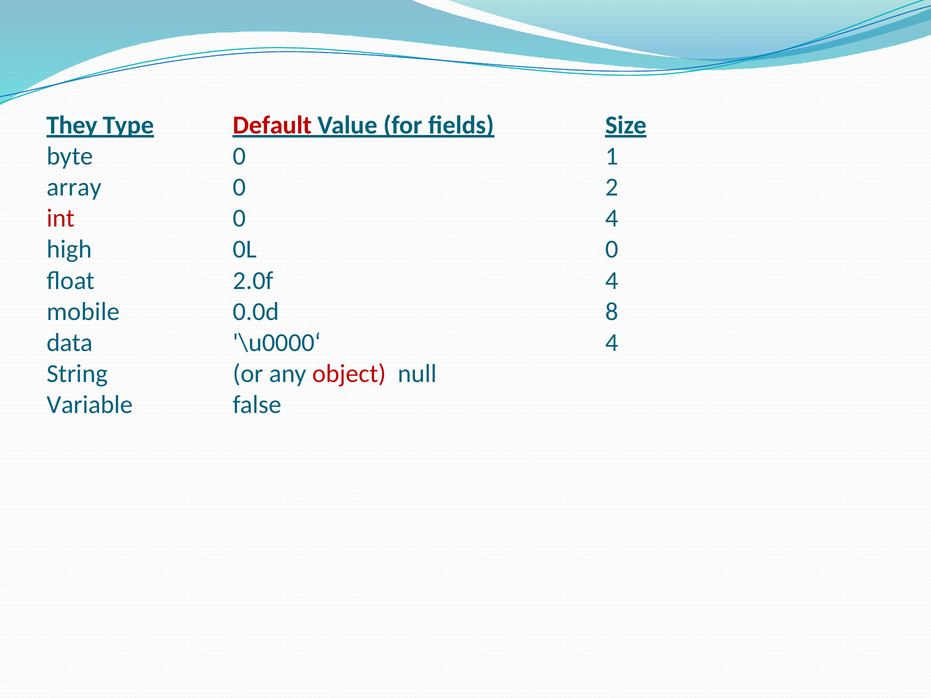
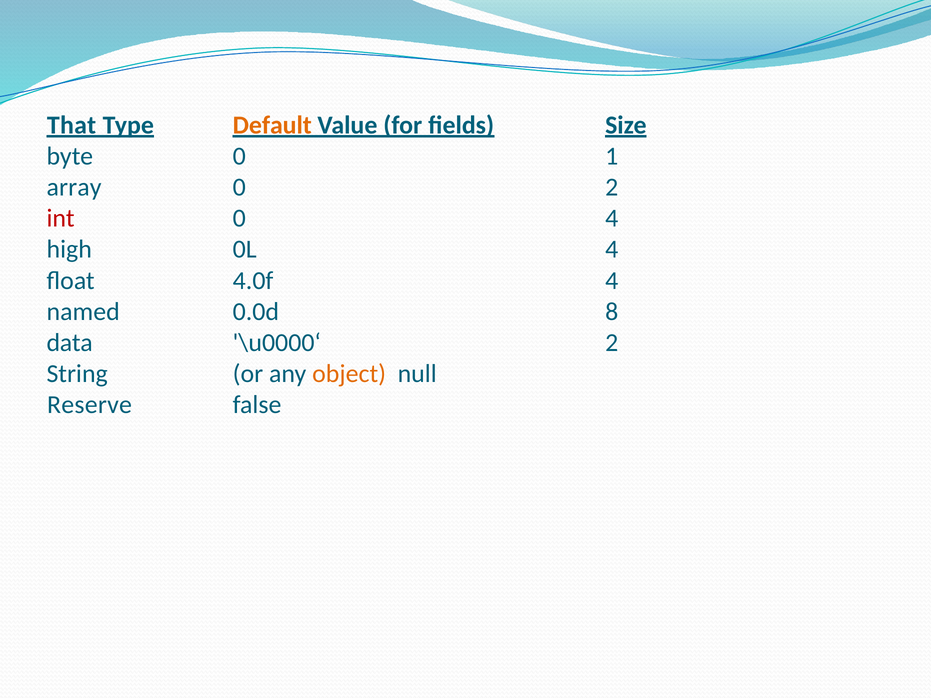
They: They -> That
Default colour: red -> orange
0L 0: 0 -> 4
2.0f: 2.0f -> 4.0f
mobile: mobile -> named
\u0000‘ 4: 4 -> 2
object colour: red -> orange
Variable: Variable -> Reserve
